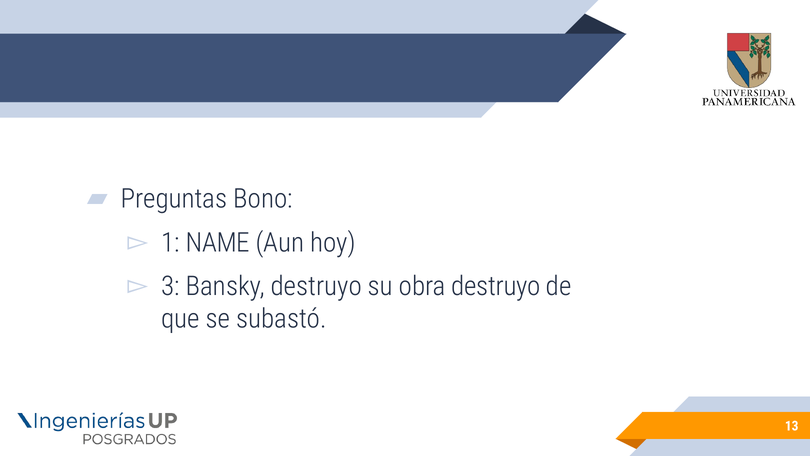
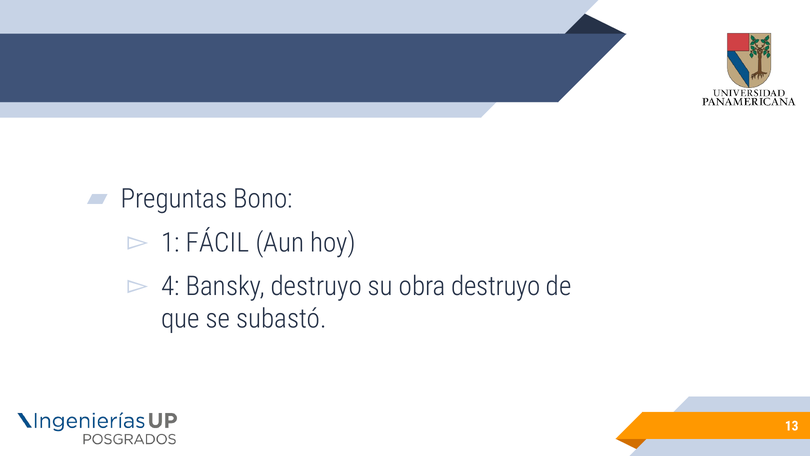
NAME: NAME -> FÁCIL
3: 3 -> 4
